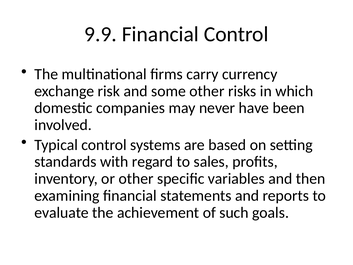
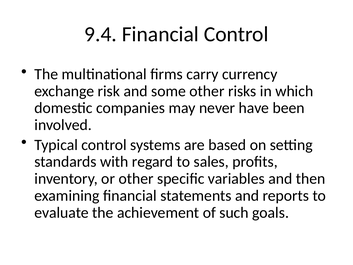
9.9: 9.9 -> 9.4
